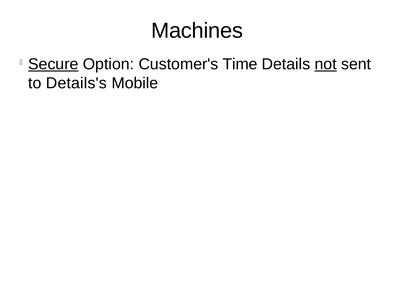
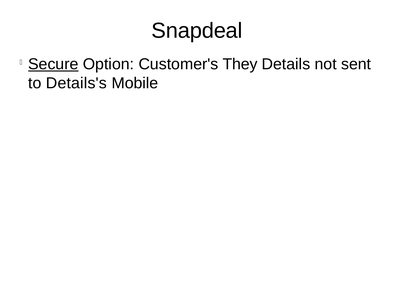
Machines: Machines -> Snapdeal
Time: Time -> They
not underline: present -> none
